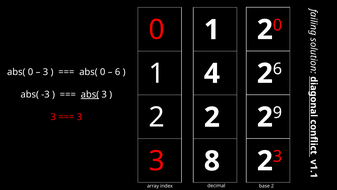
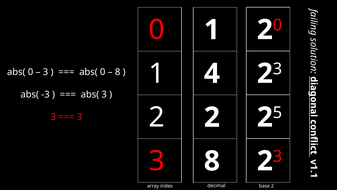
6 at (278, 69): 6 -> 3
6 at (118, 72): 6 -> 8
abs( at (90, 94) underline: present -> none
9: 9 -> 5
